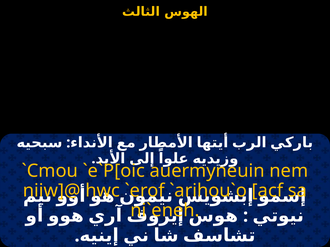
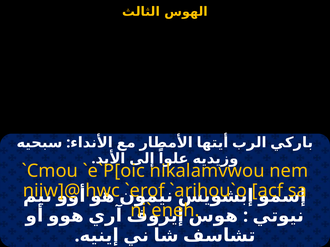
auermyneuin: auermyneuin -> nikalamvwou
